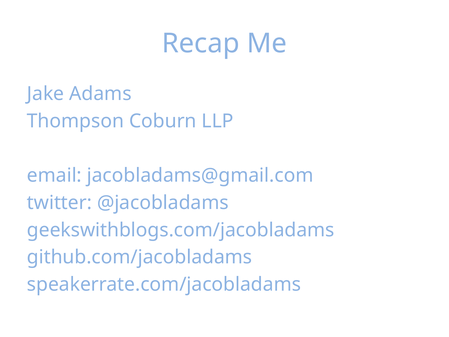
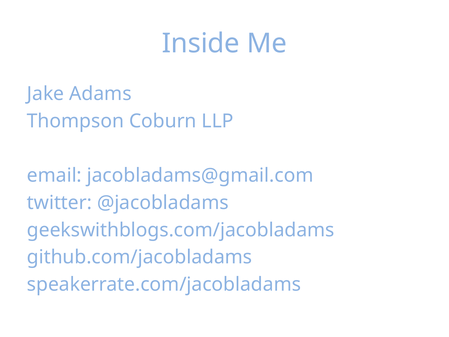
Recap: Recap -> Inside
